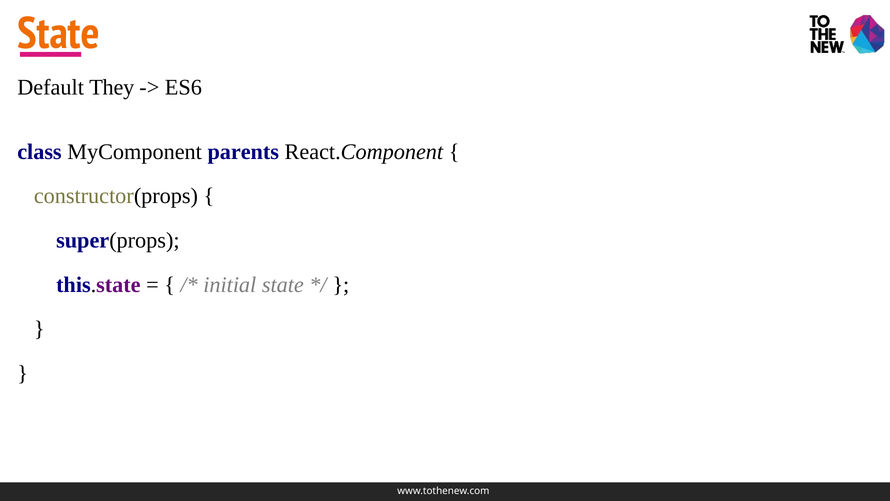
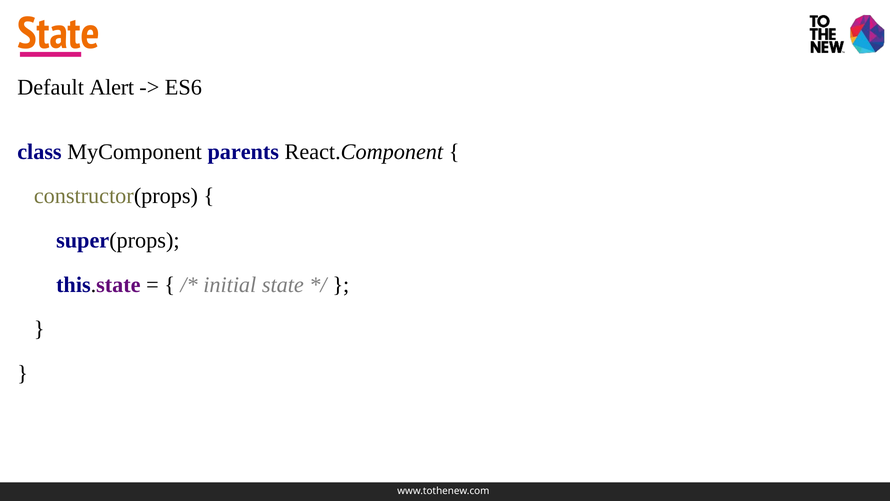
They: They -> Alert
